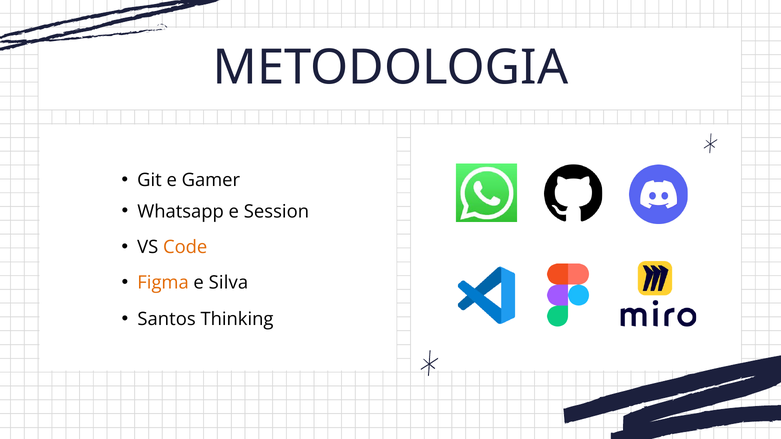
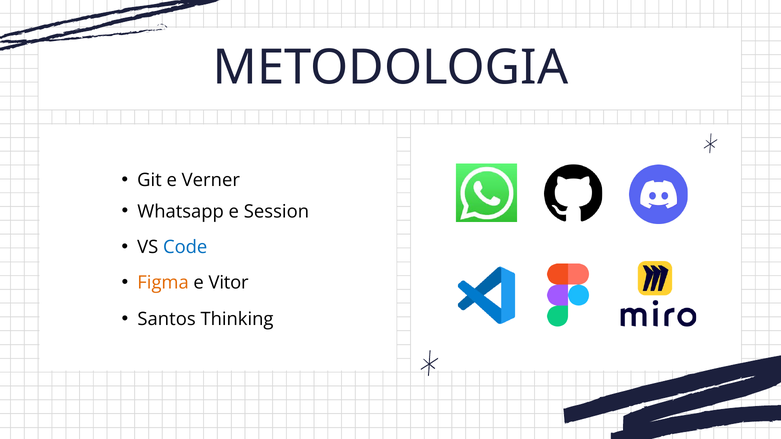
Gamer: Gamer -> Verner
Code colour: orange -> blue
Silva: Silva -> Vitor
